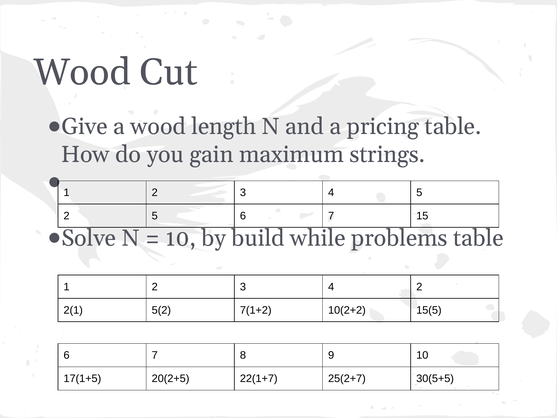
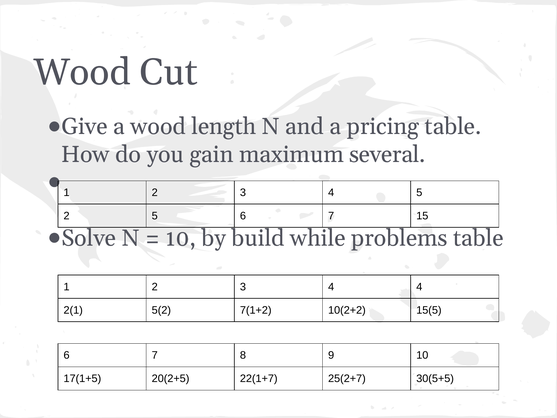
strings: strings -> several
4 2: 2 -> 4
